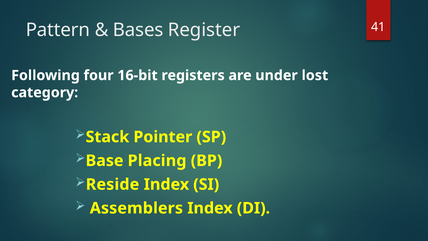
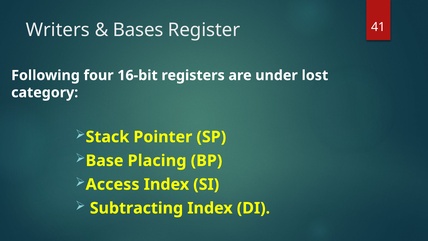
Pattern: Pattern -> Writers
Reside: Reside -> Access
Assemblers: Assemblers -> Subtracting
